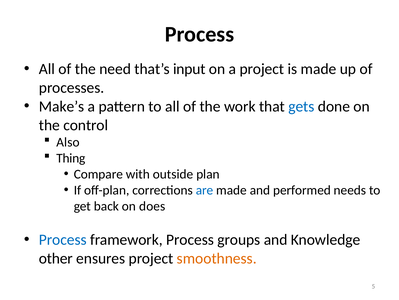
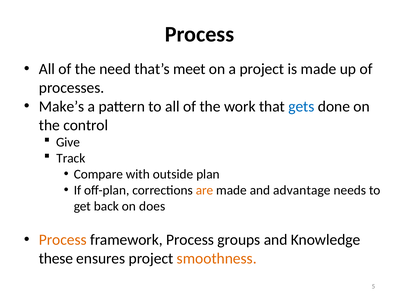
input: input -> meet
Also: Also -> Give
Thing: Thing -> Track
are colour: blue -> orange
performed: performed -> advantage
Process at (63, 239) colour: blue -> orange
other: other -> these
